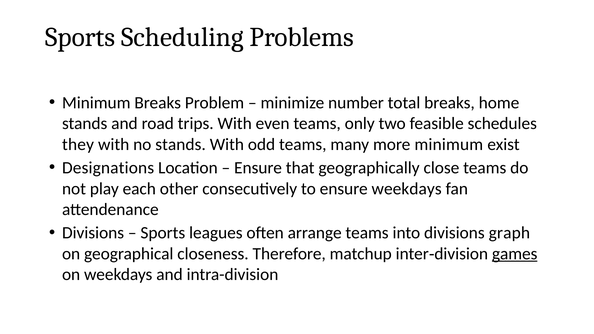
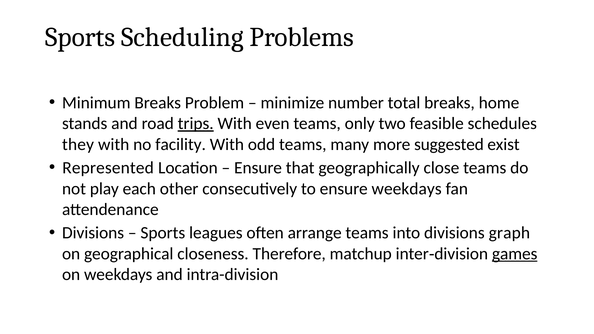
trips underline: none -> present
no stands: stands -> facility
more minimum: minimum -> suggested
Designations: Designations -> Represented
